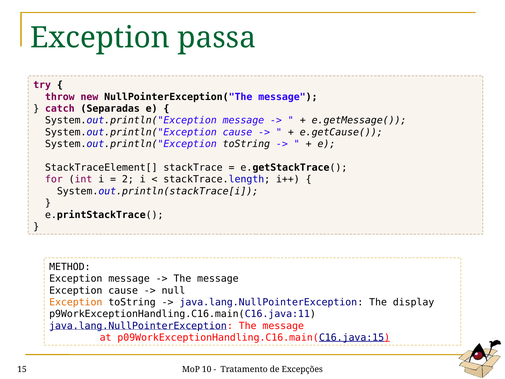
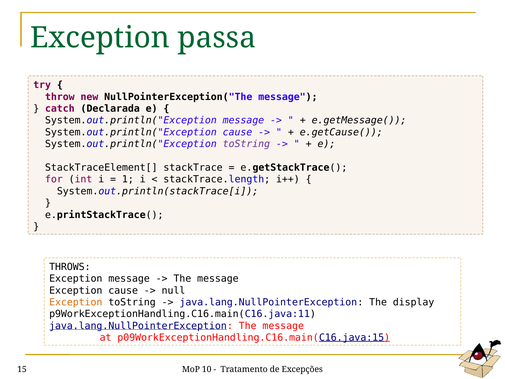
Separadas: Separadas -> Declarada
toString at (246, 144) colour: black -> purple
2: 2 -> 1
METHOD: METHOD -> THROWS
